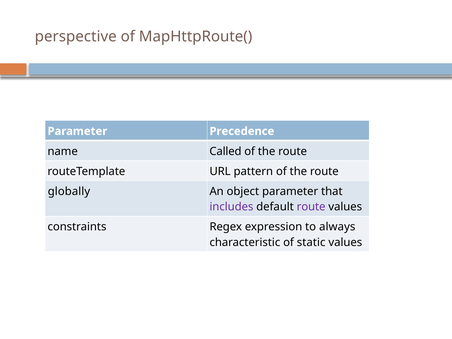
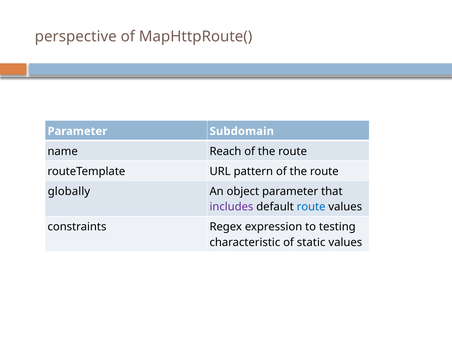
Precedence: Precedence -> Subdomain
Called: Called -> Reach
route at (311, 207) colour: purple -> blue
always: always -> testing
